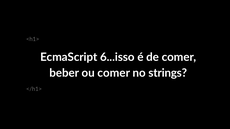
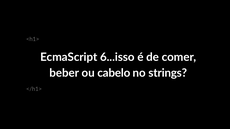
ou comer: comer -> cabelo
